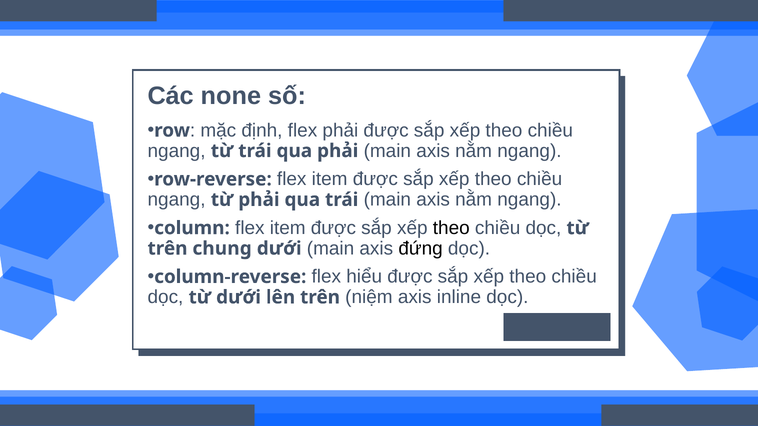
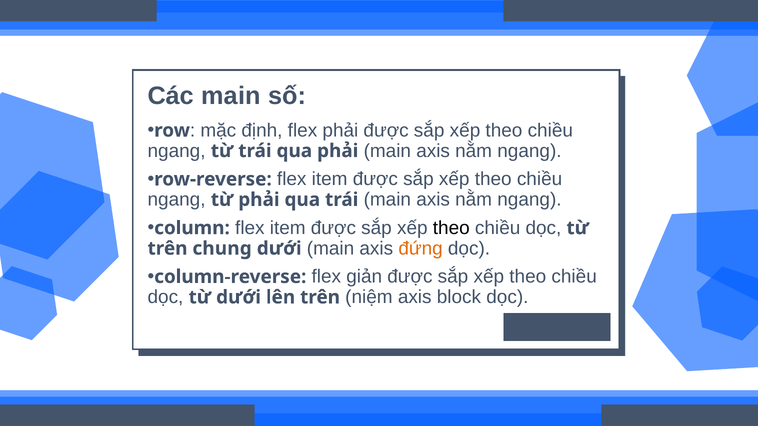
Các none: none -> main
đứng colour: black -> orange
hiểu: hiểu -> giản
inline: inline -> block
